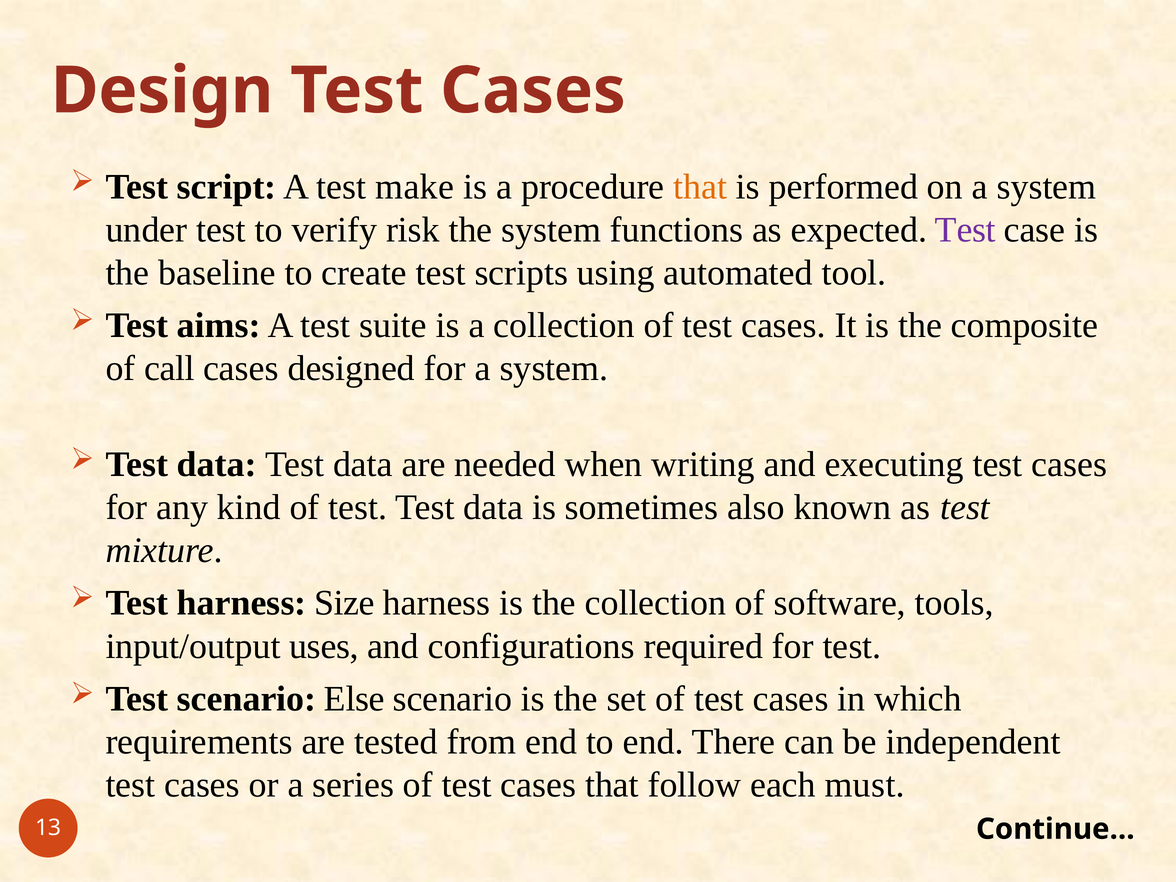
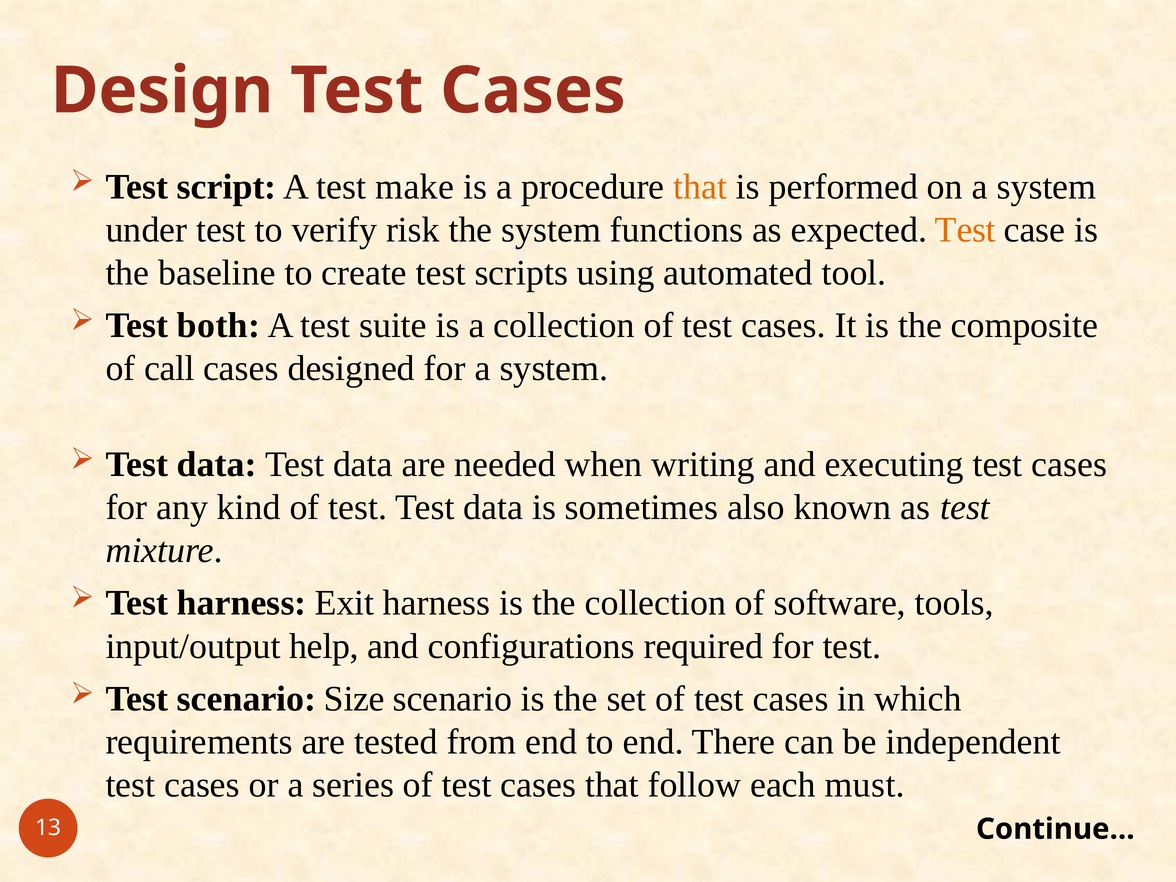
Test at (965, 230) colour: purple -> orange
aims: aims -> both
Size: Size -> Exit
uses: uses -> help
Else: Else -> Size
